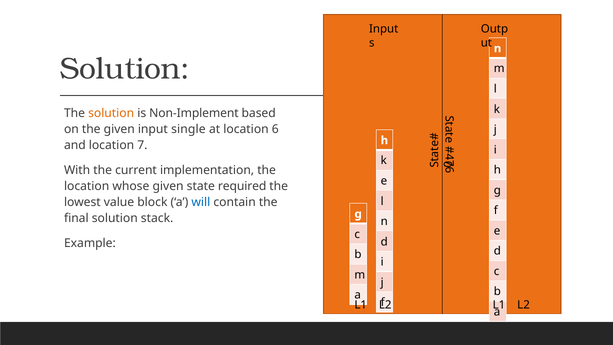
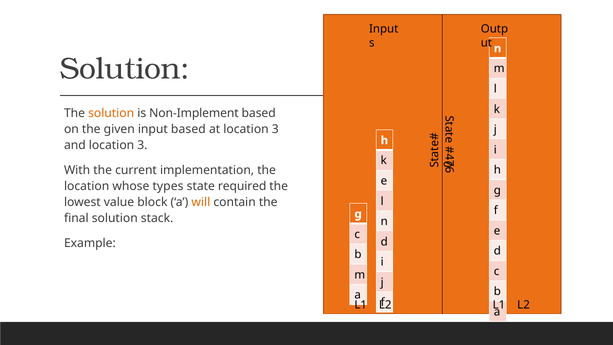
input single: single -> based
at location 6: 6 -> 3
and location 7: 7 -> 3
whose given: given -> types
will colour: blue -> orange
